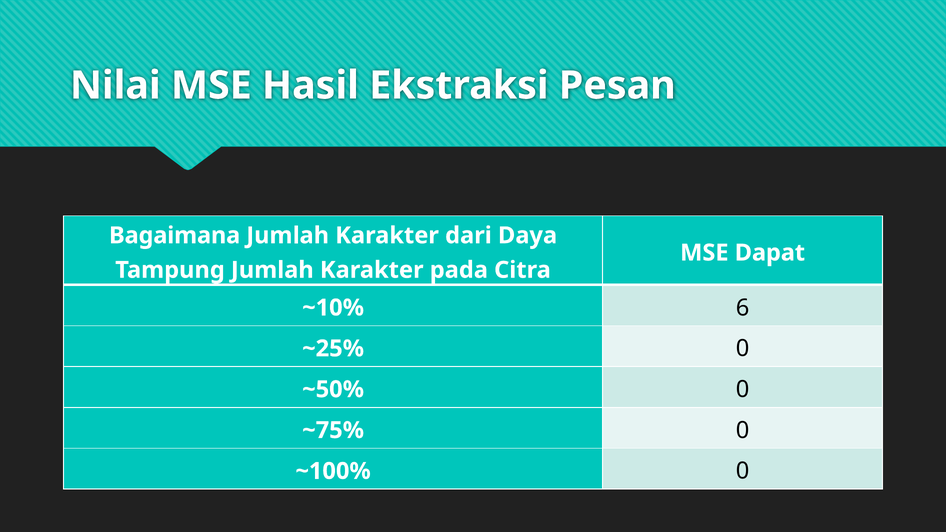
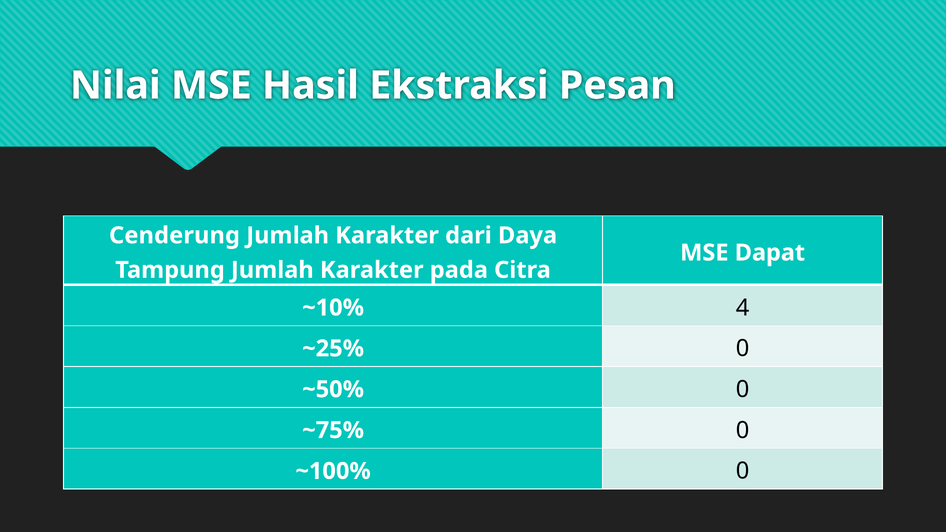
Bagaimana: Bagaimana -> Cenderung
6: 6 -> 4
